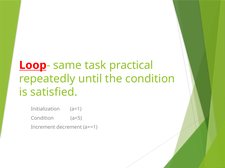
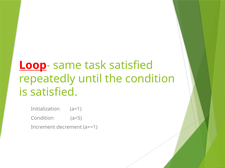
task practical: practical -> satisfied
